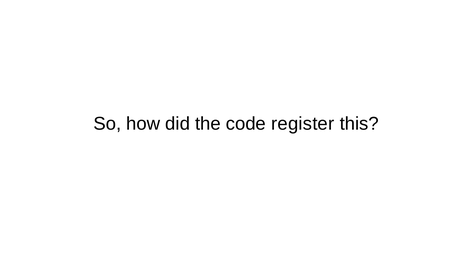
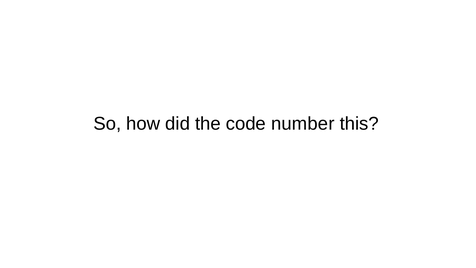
register: register -> number
